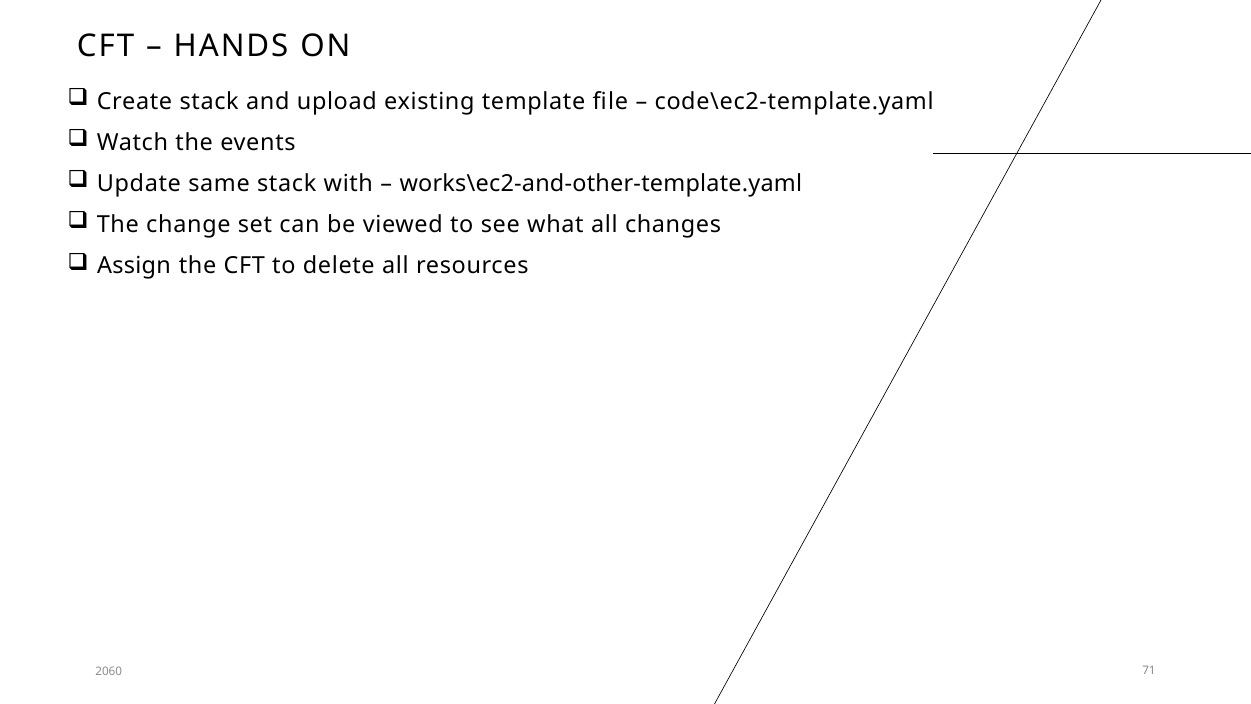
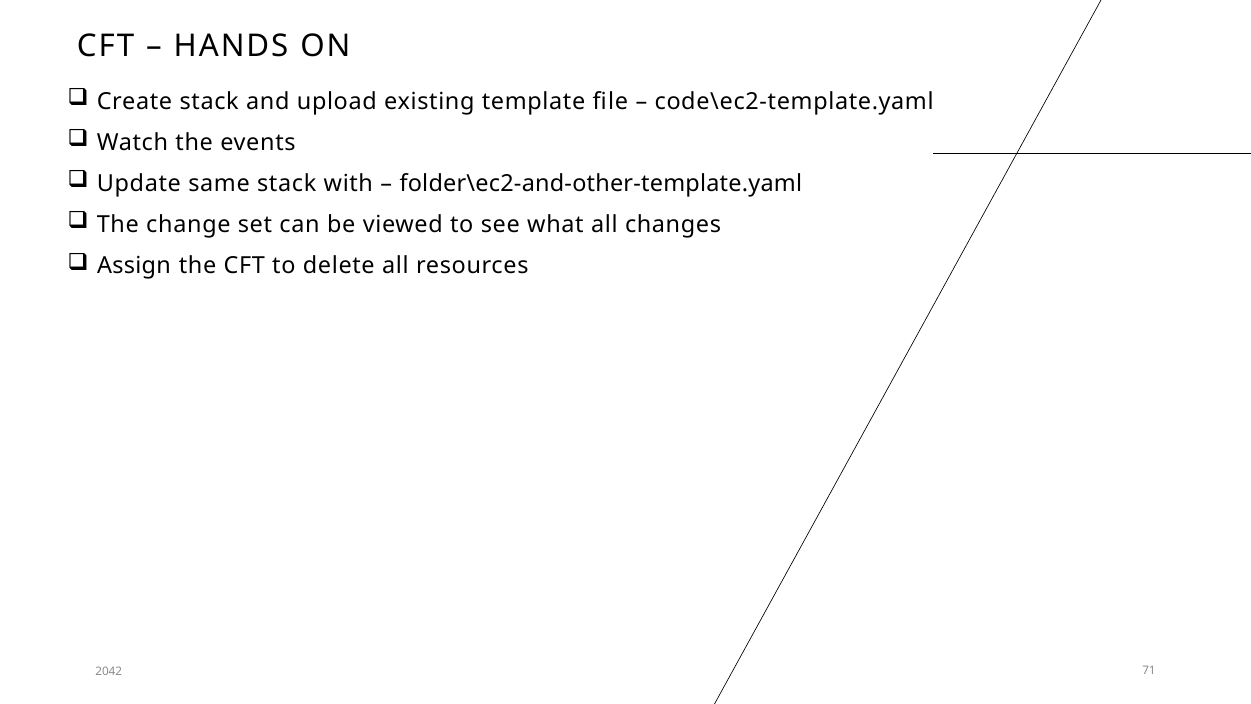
works\ec2-and-other-template.yaml: works\ec2-and-other-template.yaml -> folder\ec2-and-other-template.yaml
2060: 2060 -> 2042
